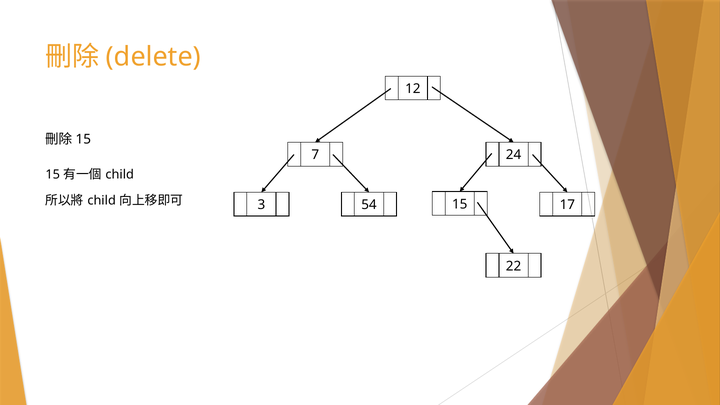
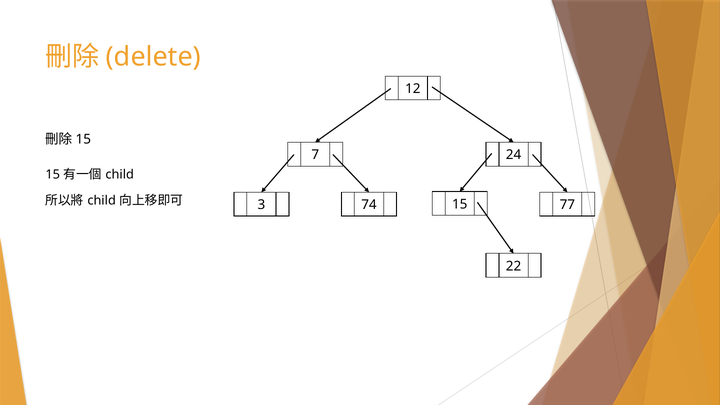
17: 17 -> 77
54: 54 -> 74
